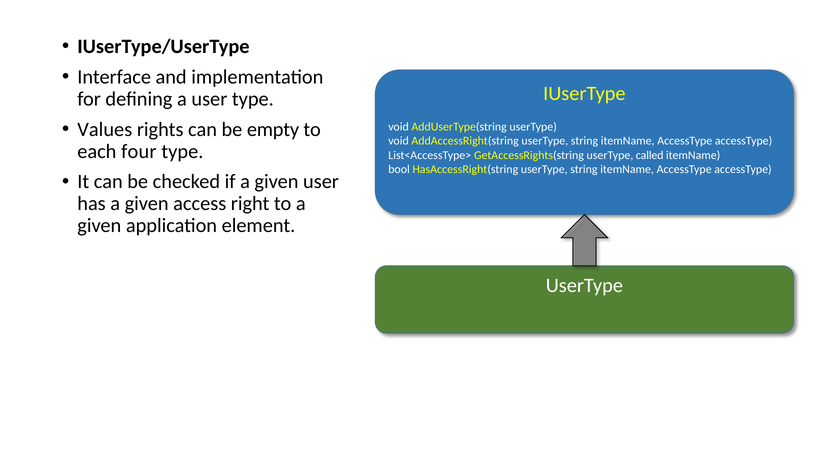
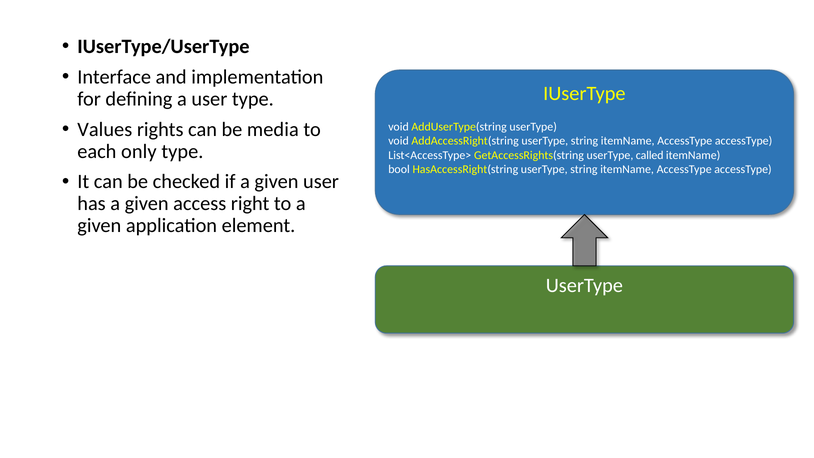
empty: empty -> media
four: four -> only
